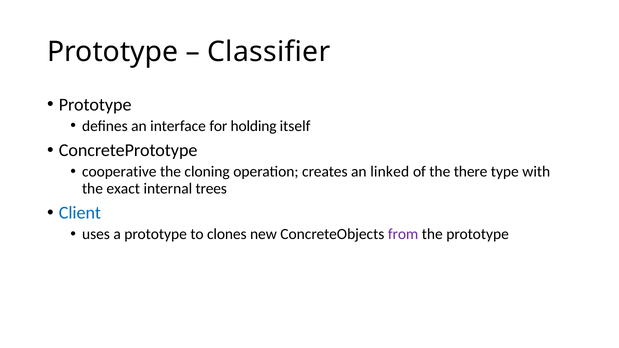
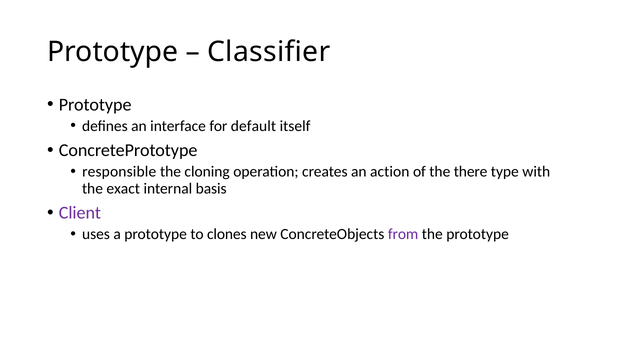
holding: holding -> default
cooperative: cooperative -> responsible
linked: linked -> action
trees: trees -> basis
Client colour: blue -> purple
